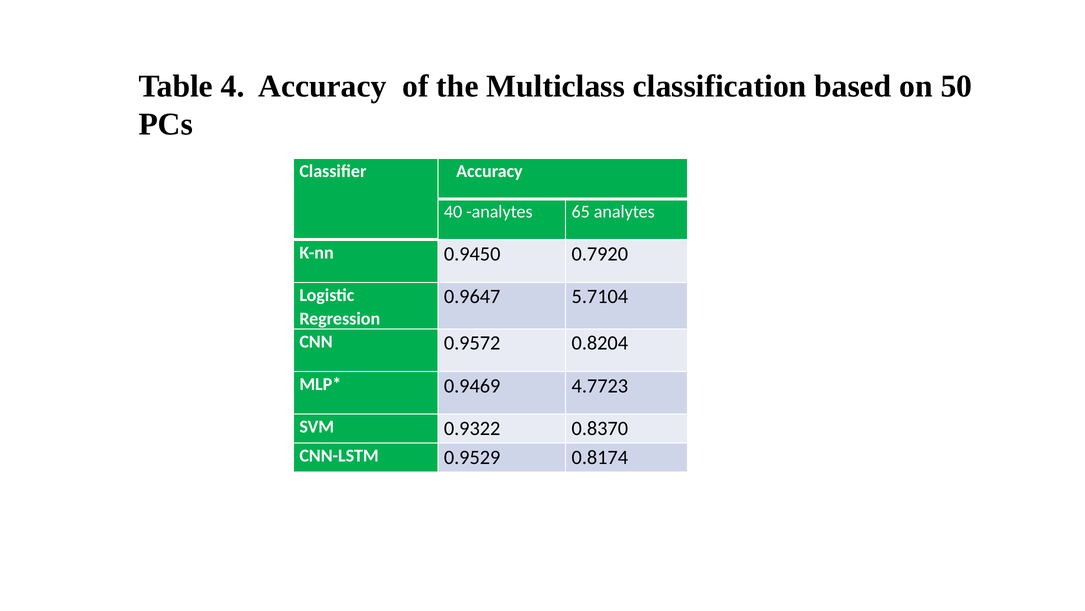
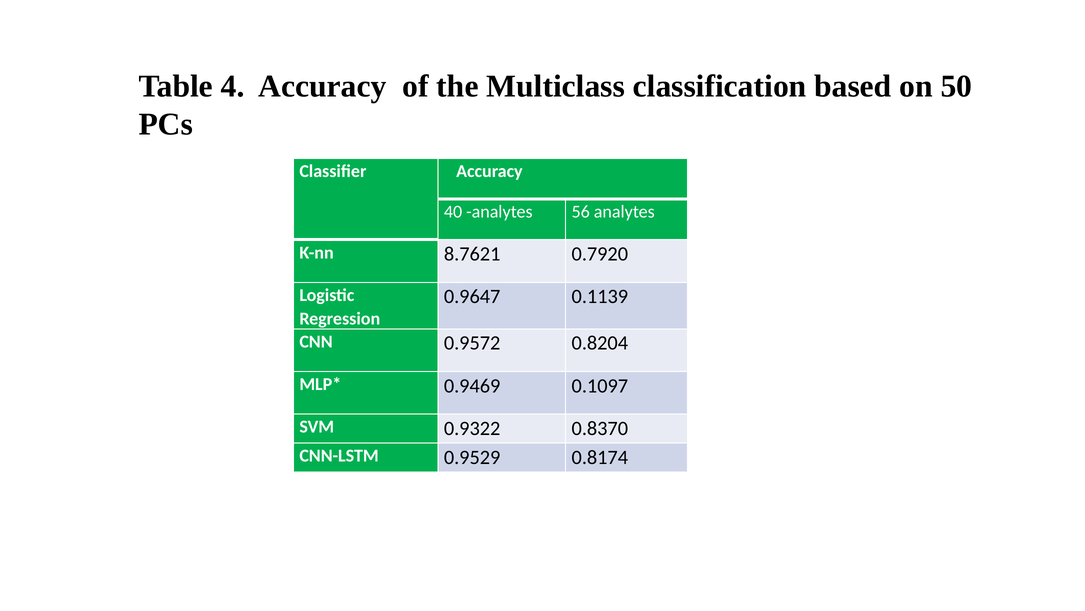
65: 65 -> 56
0.9450: 0.9450 -> 8.7621
5.7104: 5.7104 -> 0.1139
4.7723: 4.7723 -> 0.1097
